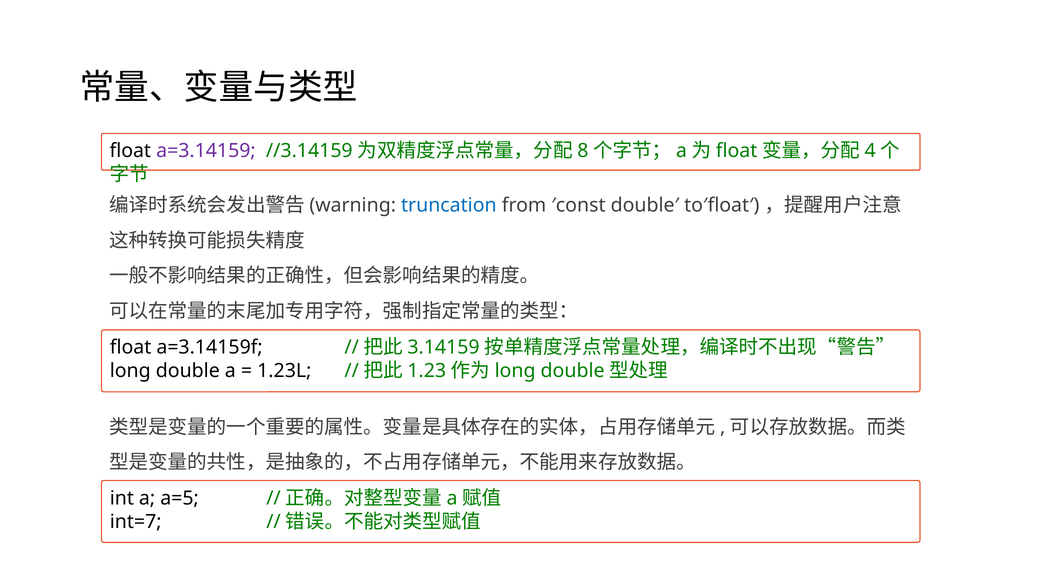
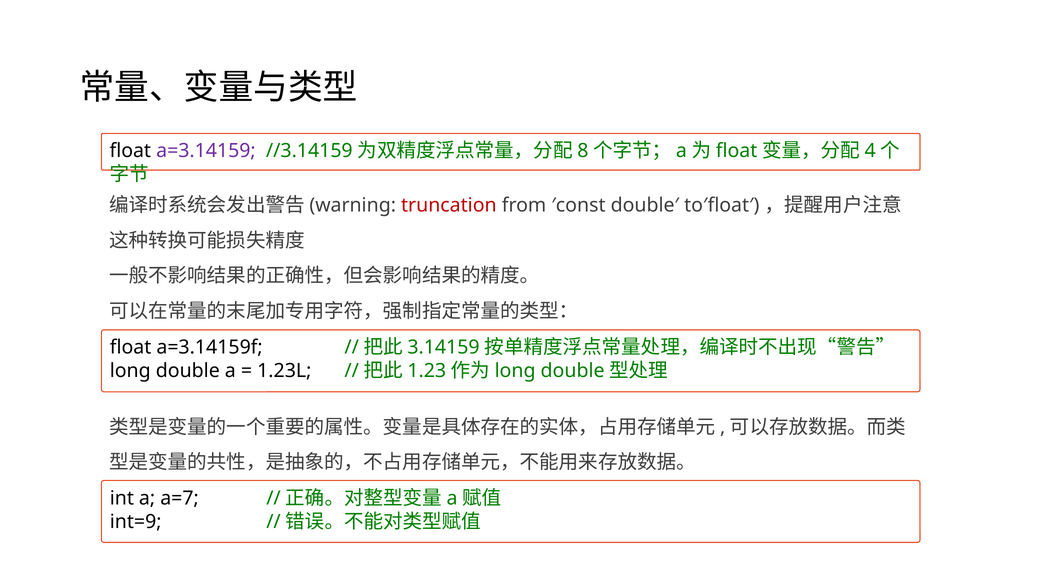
truncation colour: blue -> red
a=5: a=5 -> a=7
int=7: int=7 -> int=9
